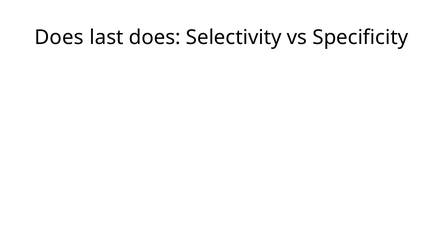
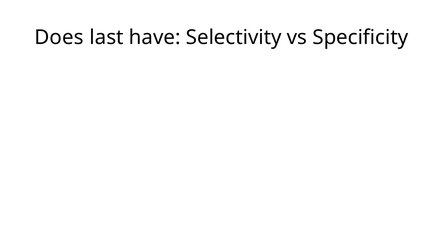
last does: does -> have
